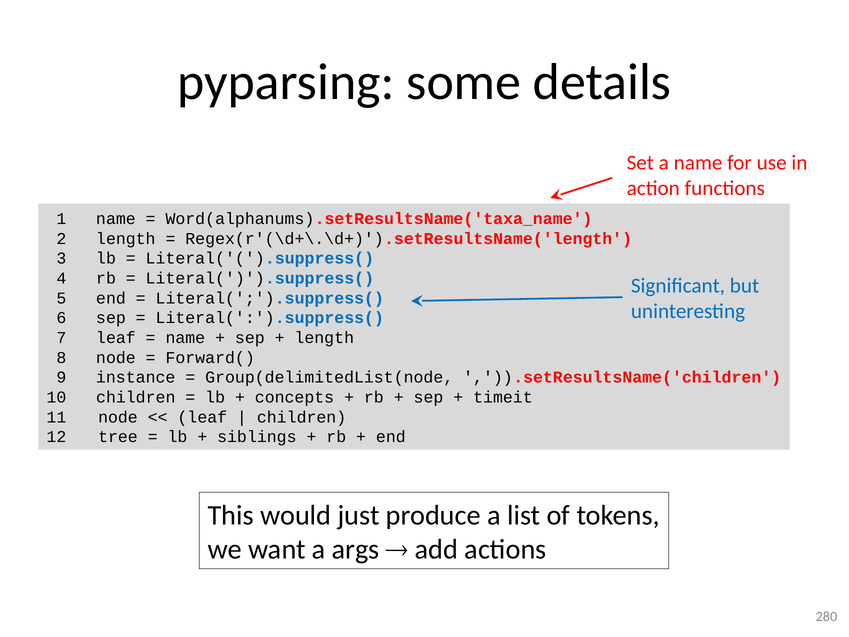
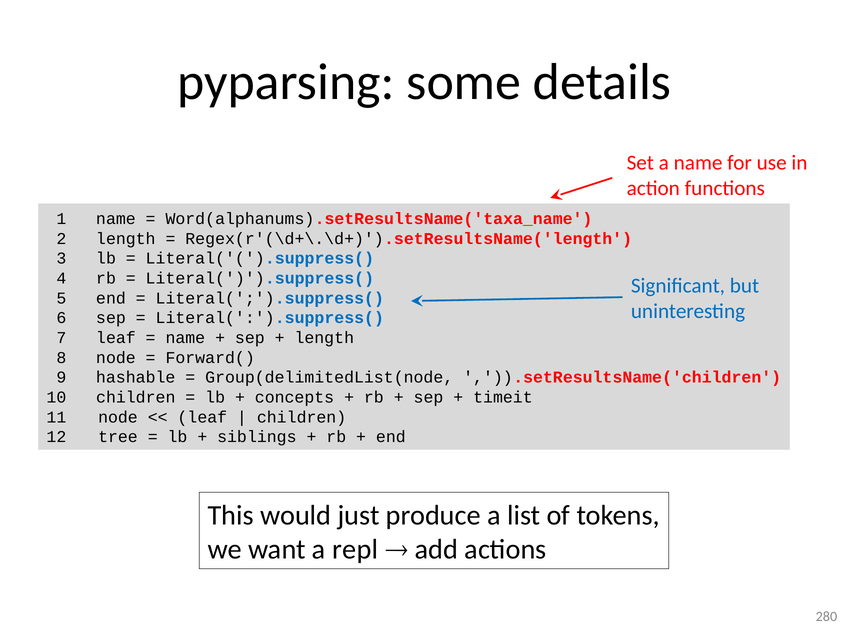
instance: instance -> hashable
args: args -> repl
